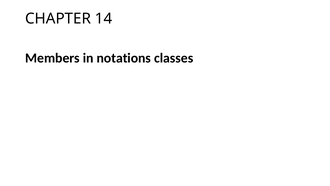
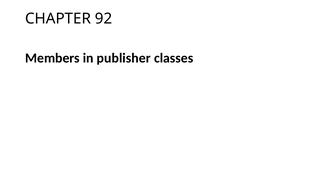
14: 14 -> 92
notations: notations -> publisher
